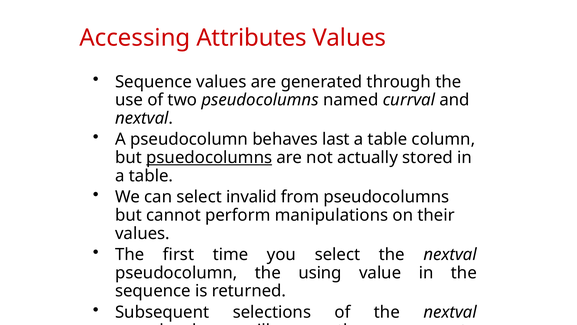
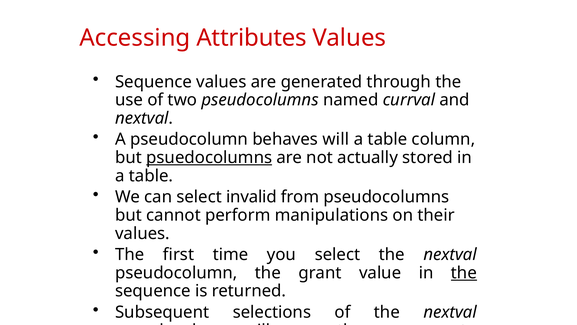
behaves last: last -> will
using: using -> grant
the at (464, 272) underline: none -> present
